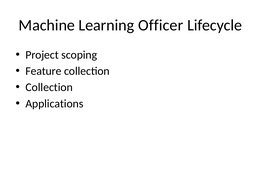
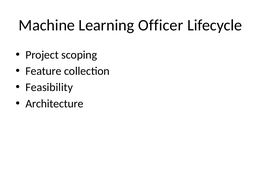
Collection at (49, 87): Collection -> Feasibility
Applications: Applications -> Architecture
